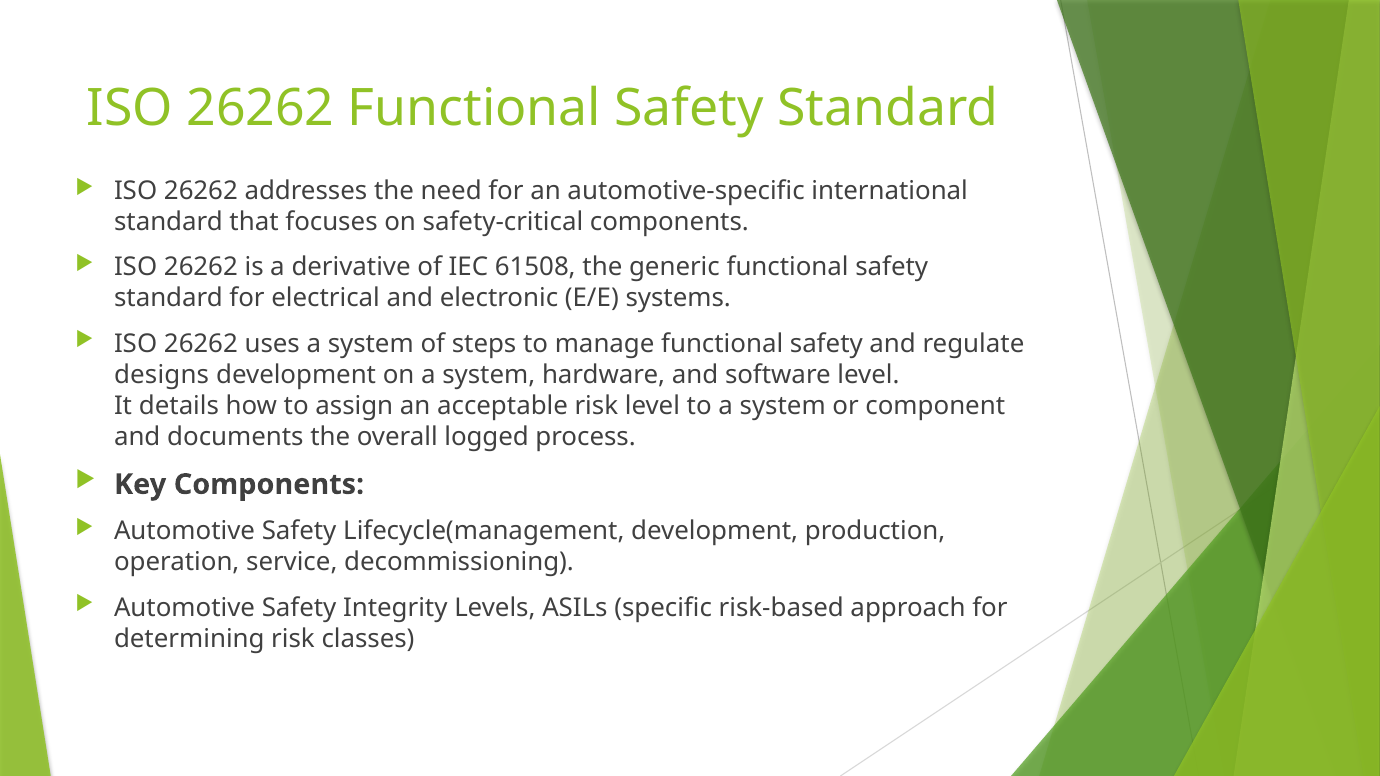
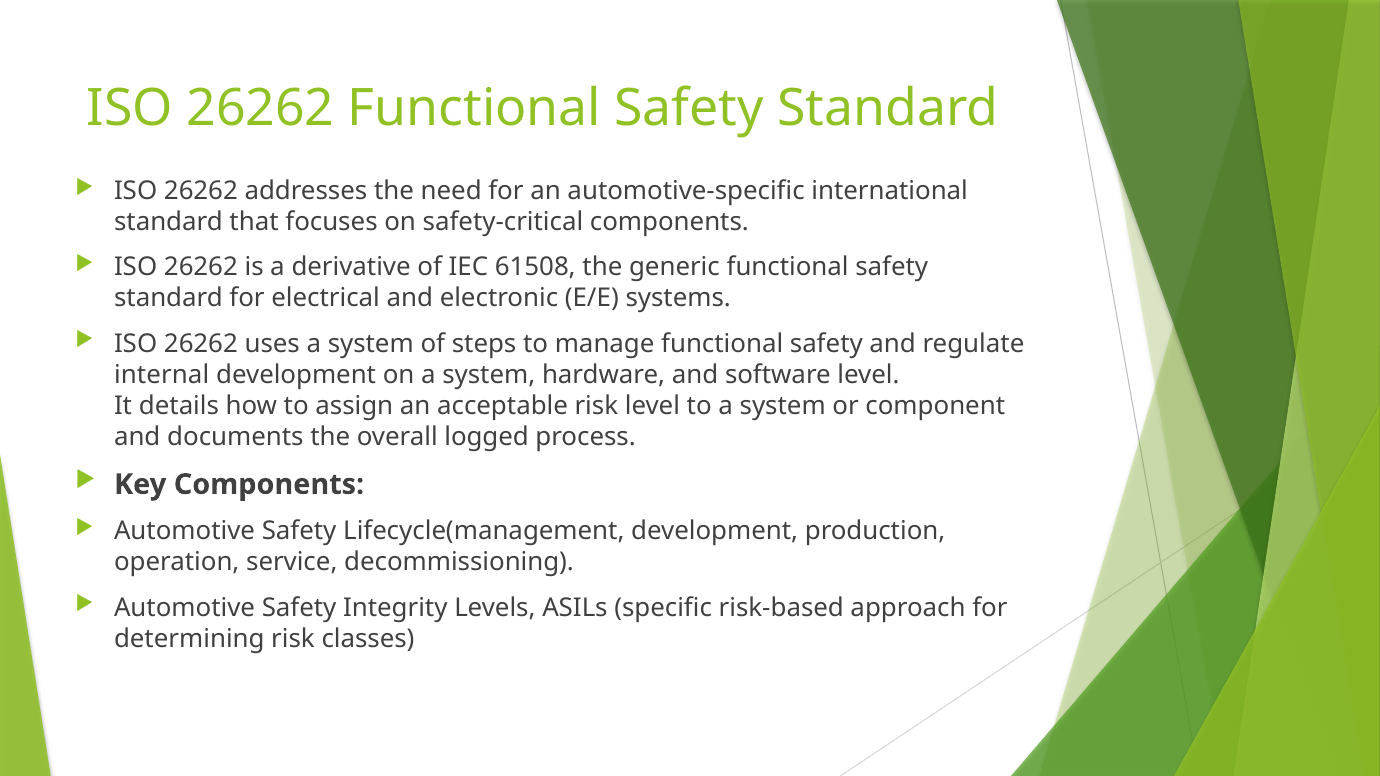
designs: designs -> internal
